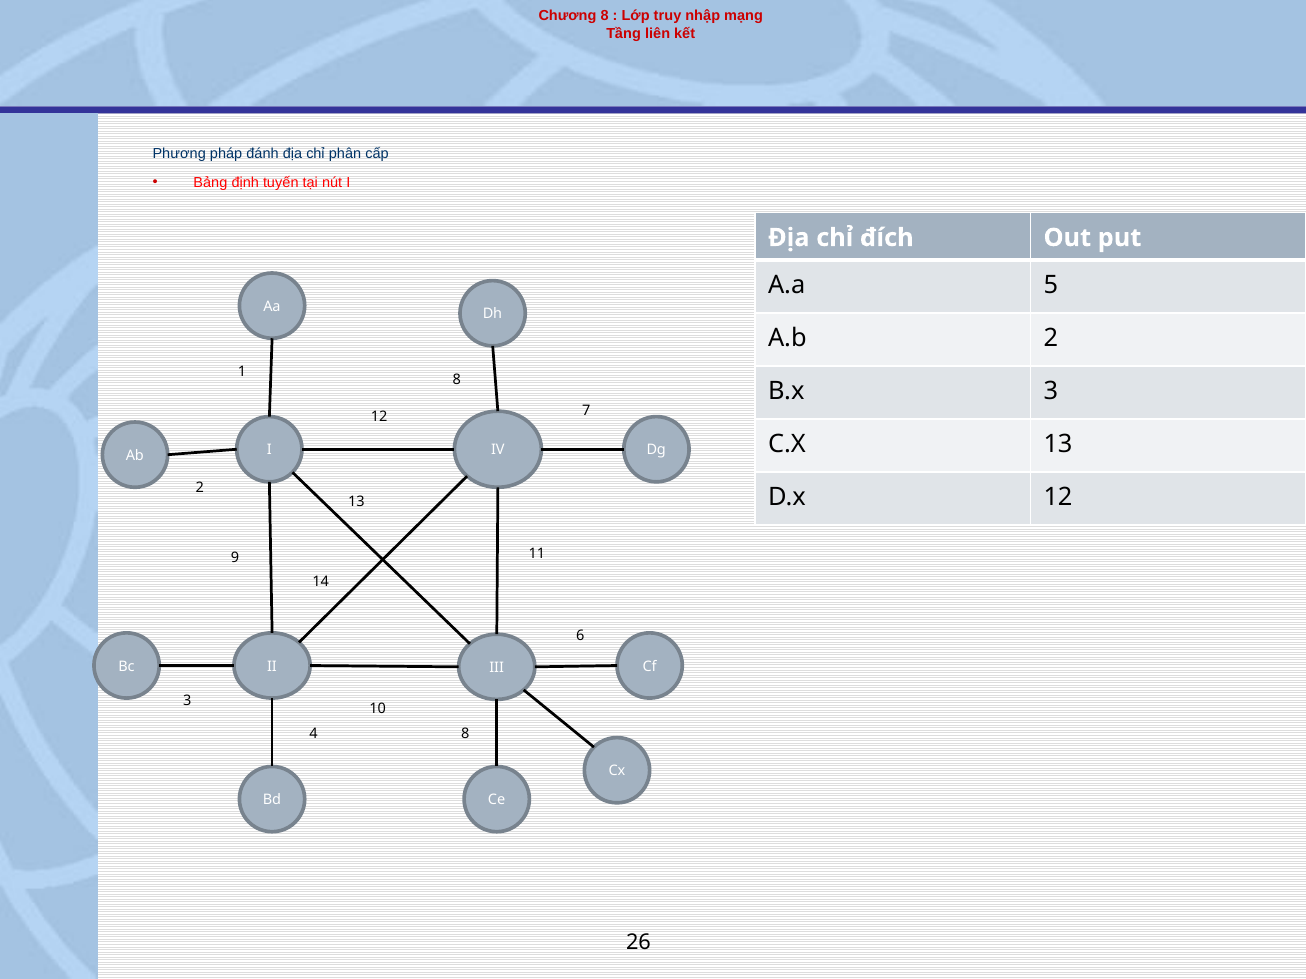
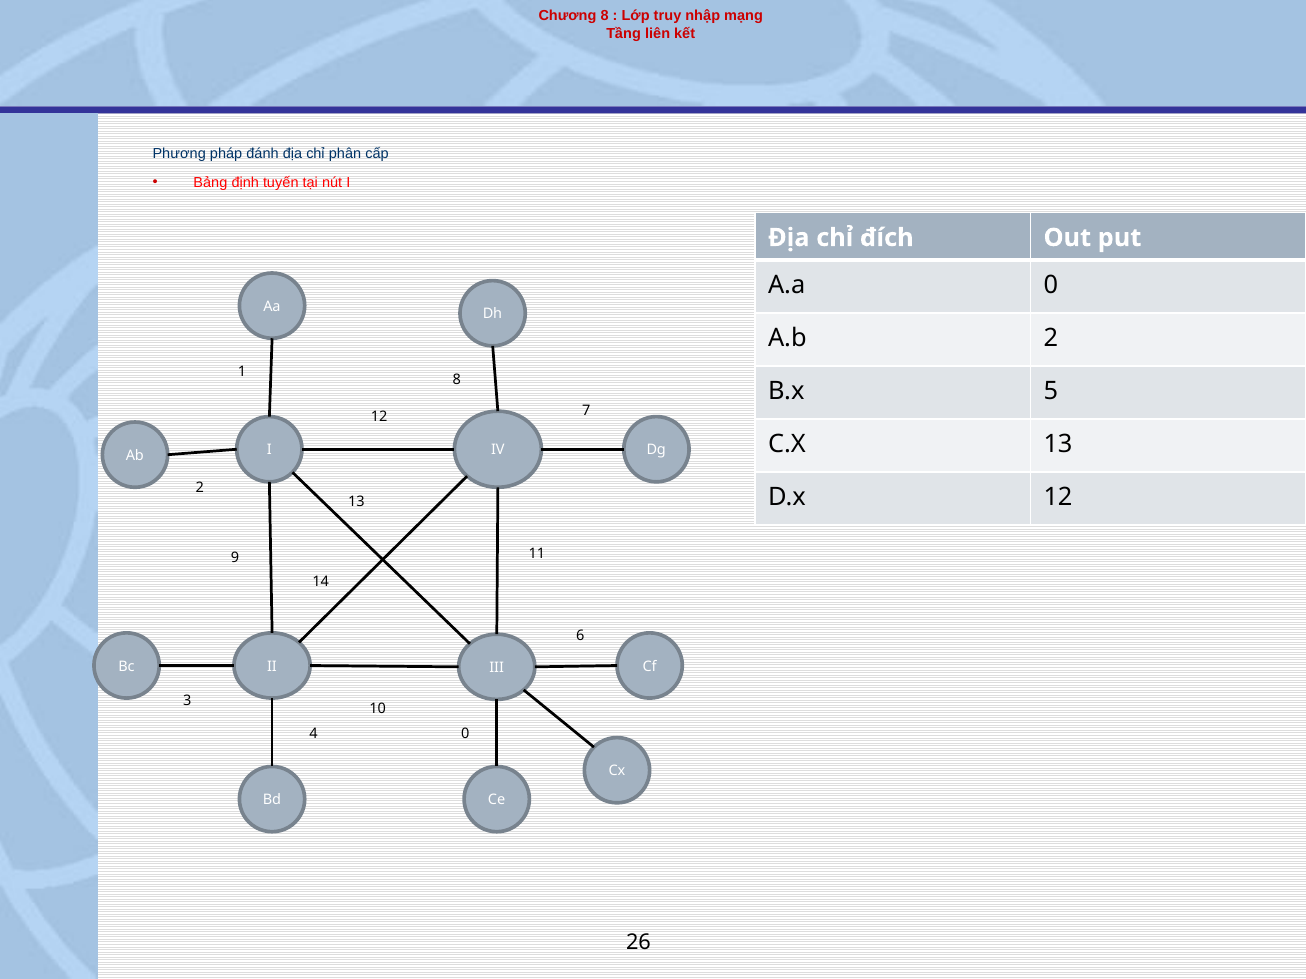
A.a 5: 5 -> 0
B.x 3: 3 -> 5
4 8: 8 -> 0
